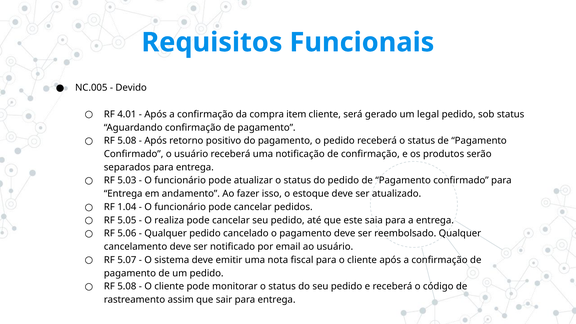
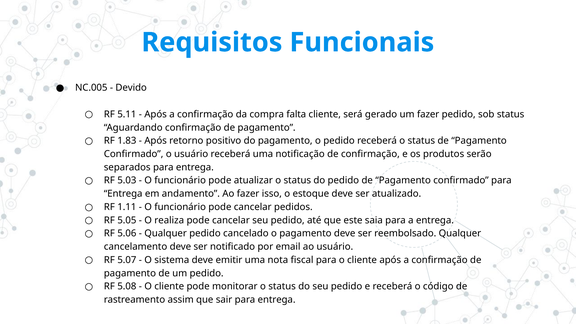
4.01: 4.01 -> 5.11
item: item -> falta
um legal: legal -> fazer
5.08 at (127, 141): 5.08 -> 1.83
1.04: 1.04 -> 1.11
